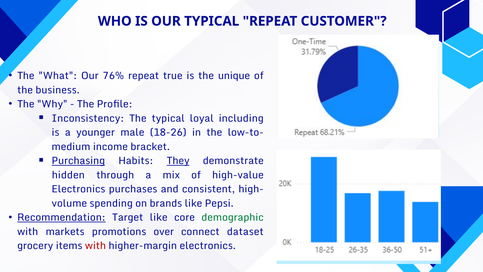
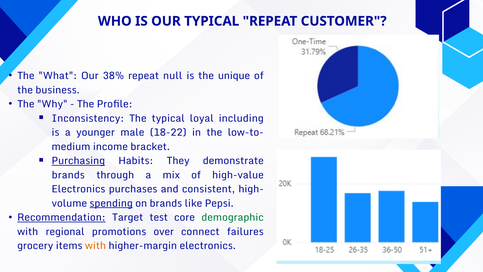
76%: 76% -> 38%
true: true -> null
18-26: 18-26 -> 18-22
They underline: present -> none
hidden at (68, 175): hidden -> brands
spending underline: none -> present
Target like: like -> test
markets: markets -> regional
dataset: dataset -> failures
with at (95, 246) colour: red -> orange
